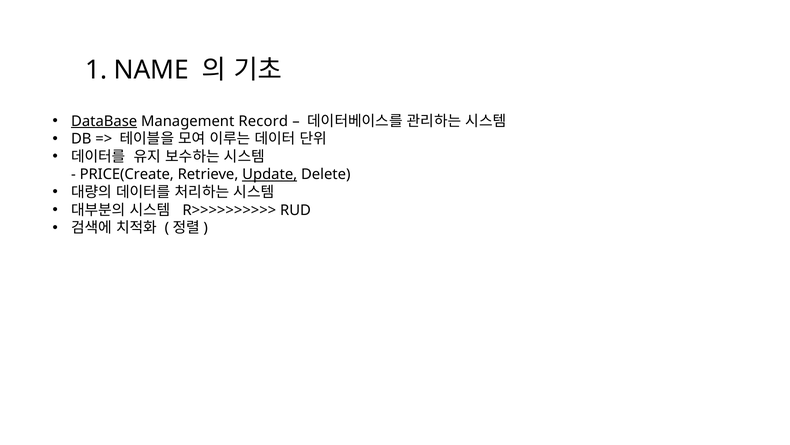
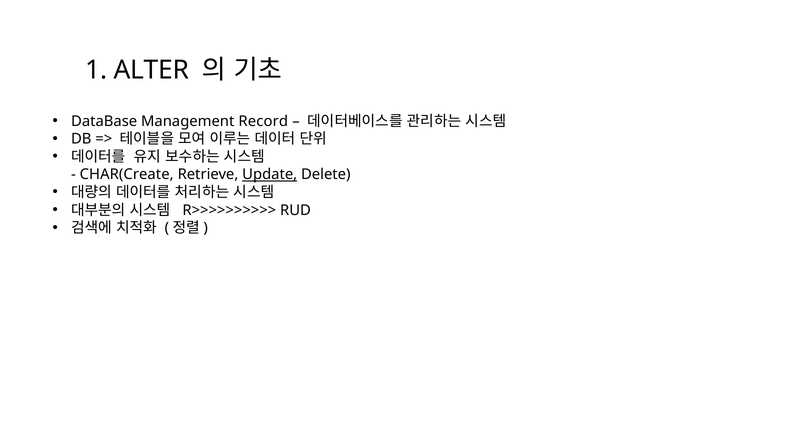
NAME: NAME -> ALTER
DataBase underline: present -> none
PRICE(Create: PRICE(Create -> CHAR(Create
